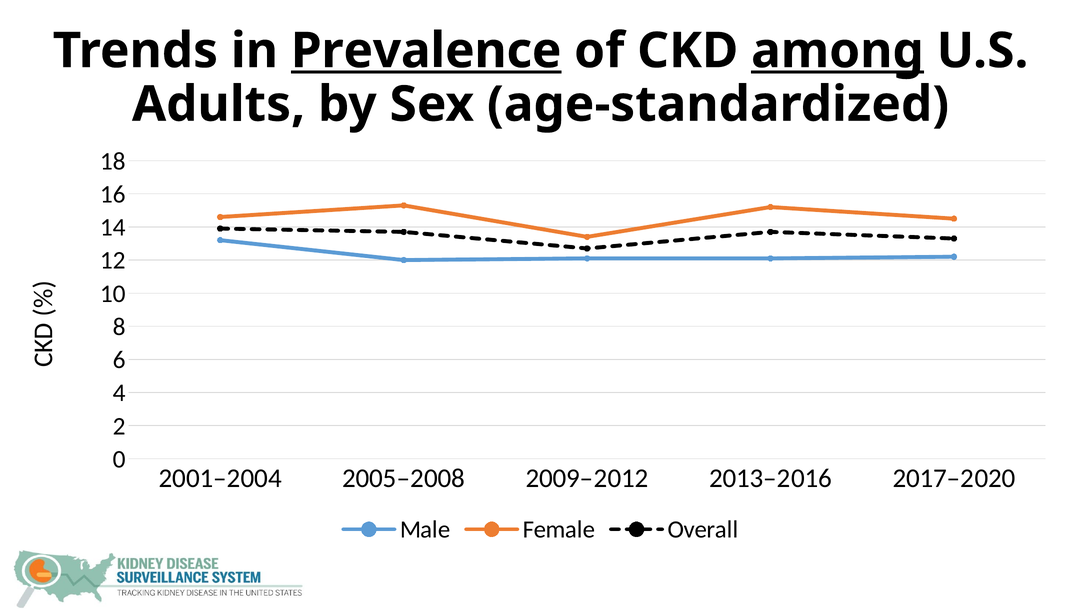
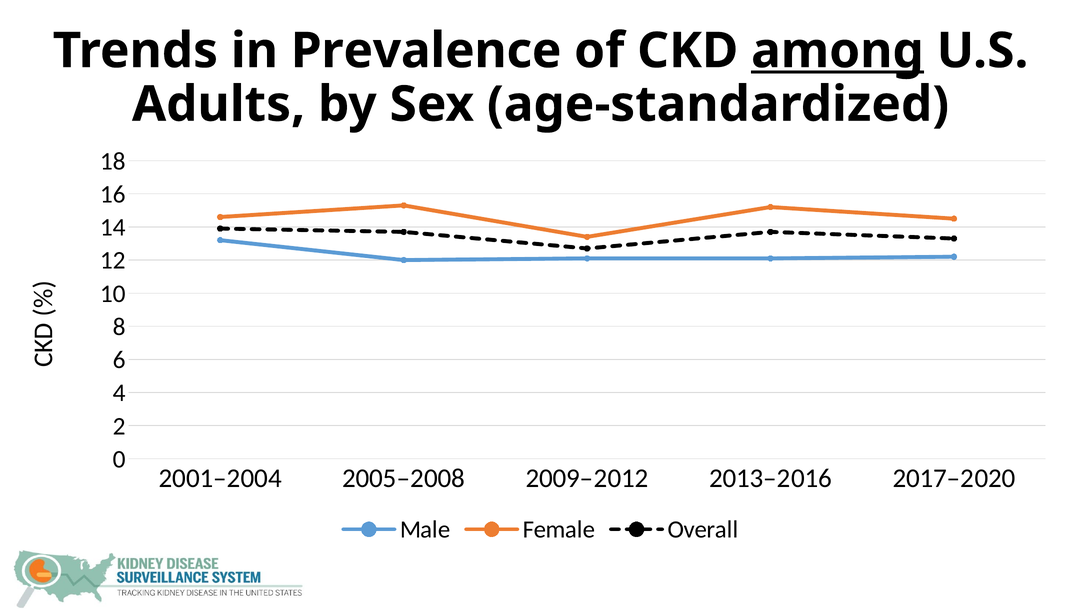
Prevalence underline: present -> none
